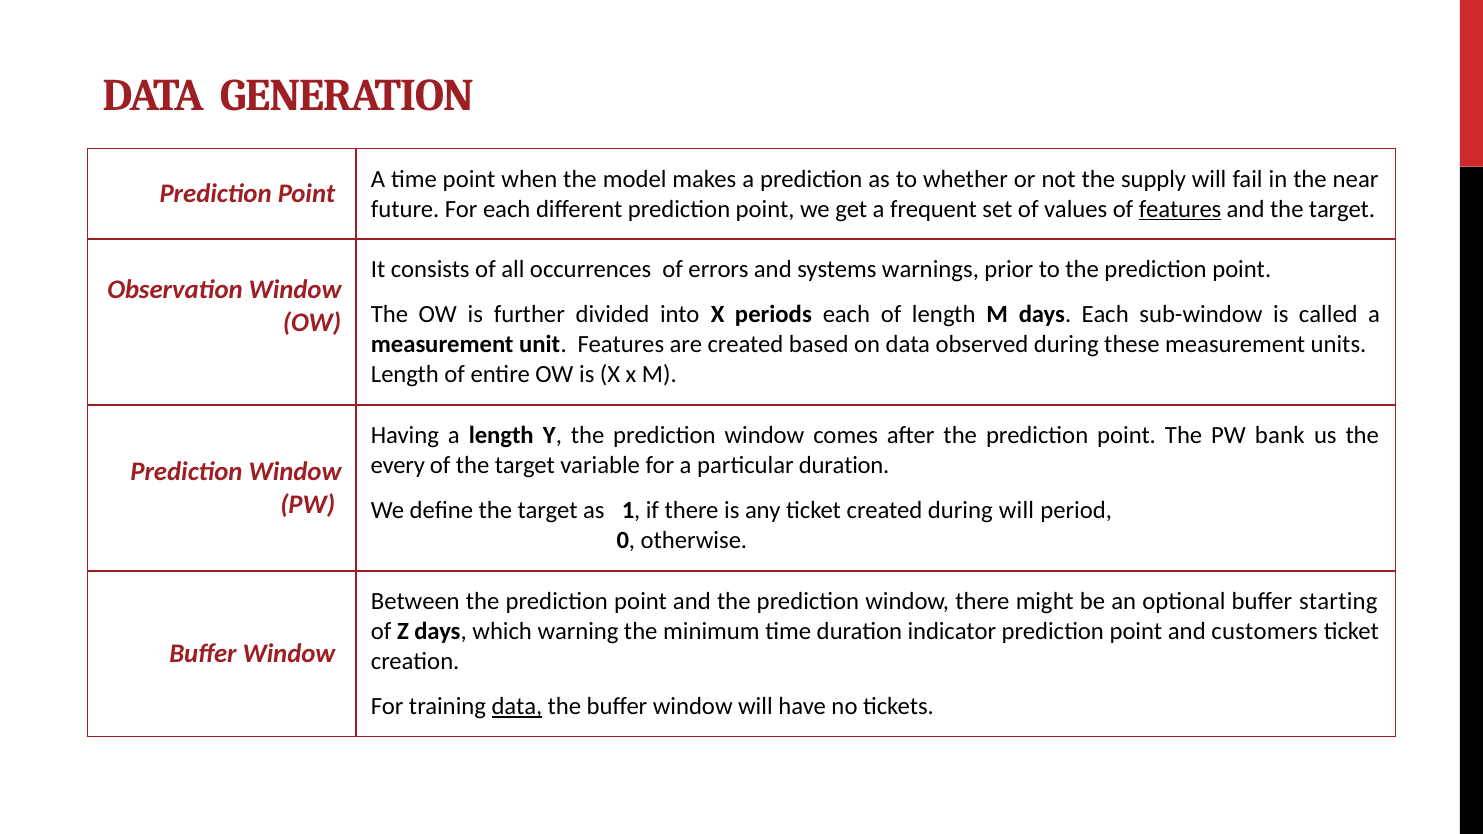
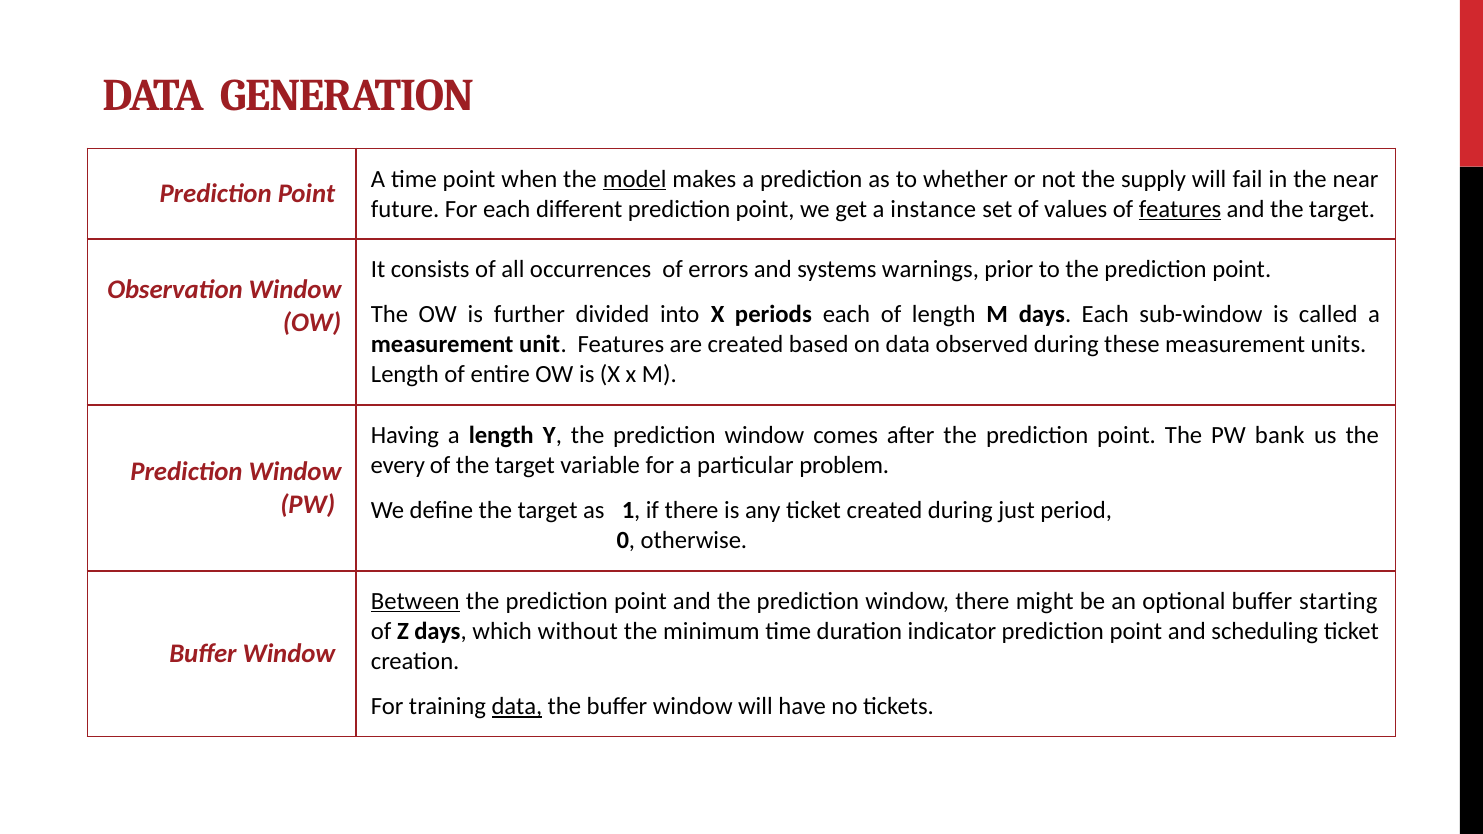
model underline: none -> present
frequent: frequent -> instance
particular duration: duration -> problem
during will: will -> just
Between underline: none -> present
warning: warning -> without
customers: customers -> scheduling
